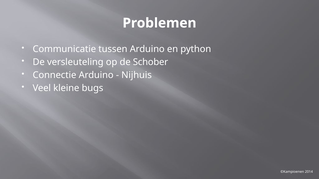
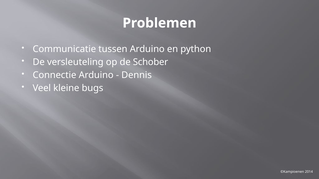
Nijhuis: Nijhuis -> Dennis
